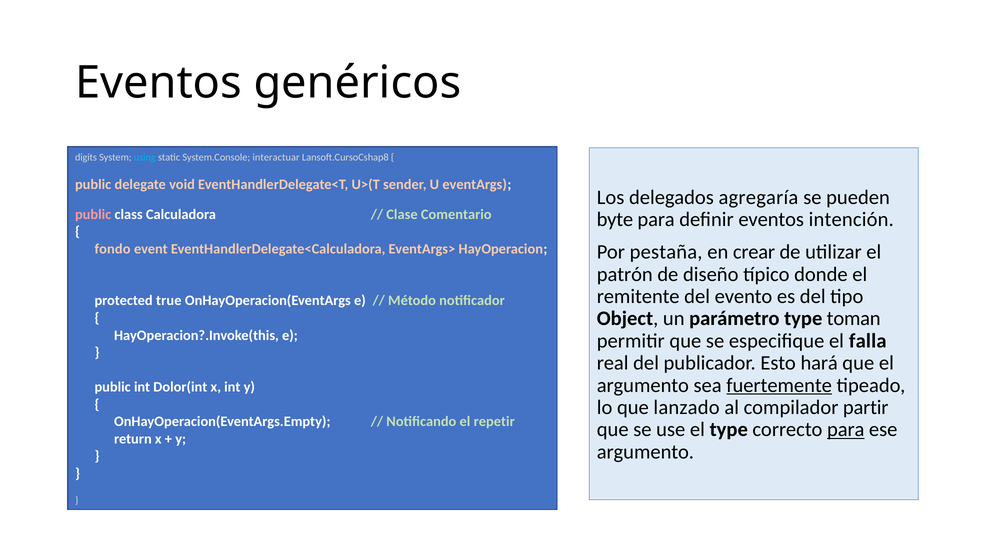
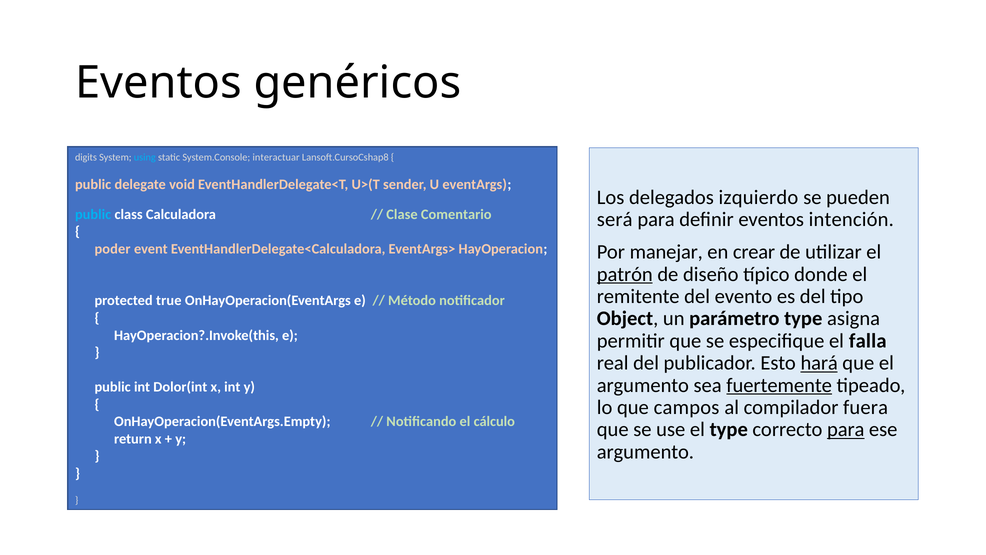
agregaría: agregaría -> izquierdo
public at (93, 214) colour: pink -> light blue
byte: byte -> será
fondo: fondo -> poder
pestaña: pestaña -> manejar
patrón underline: none -> present
toman: toman -> asigna
hará underline: none -> present
lanzado: lanzado -> campos
partir: partir -> fuera
repetir: repetir -> cálculo
